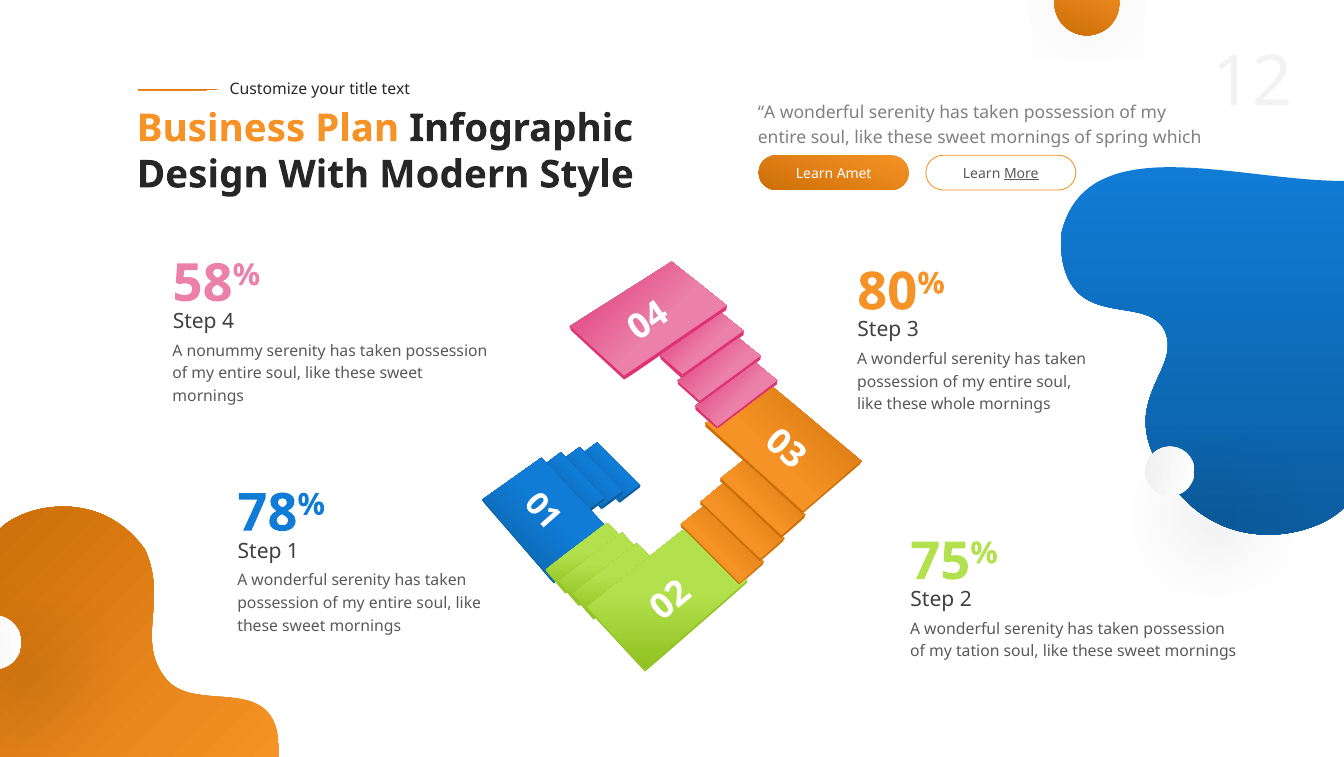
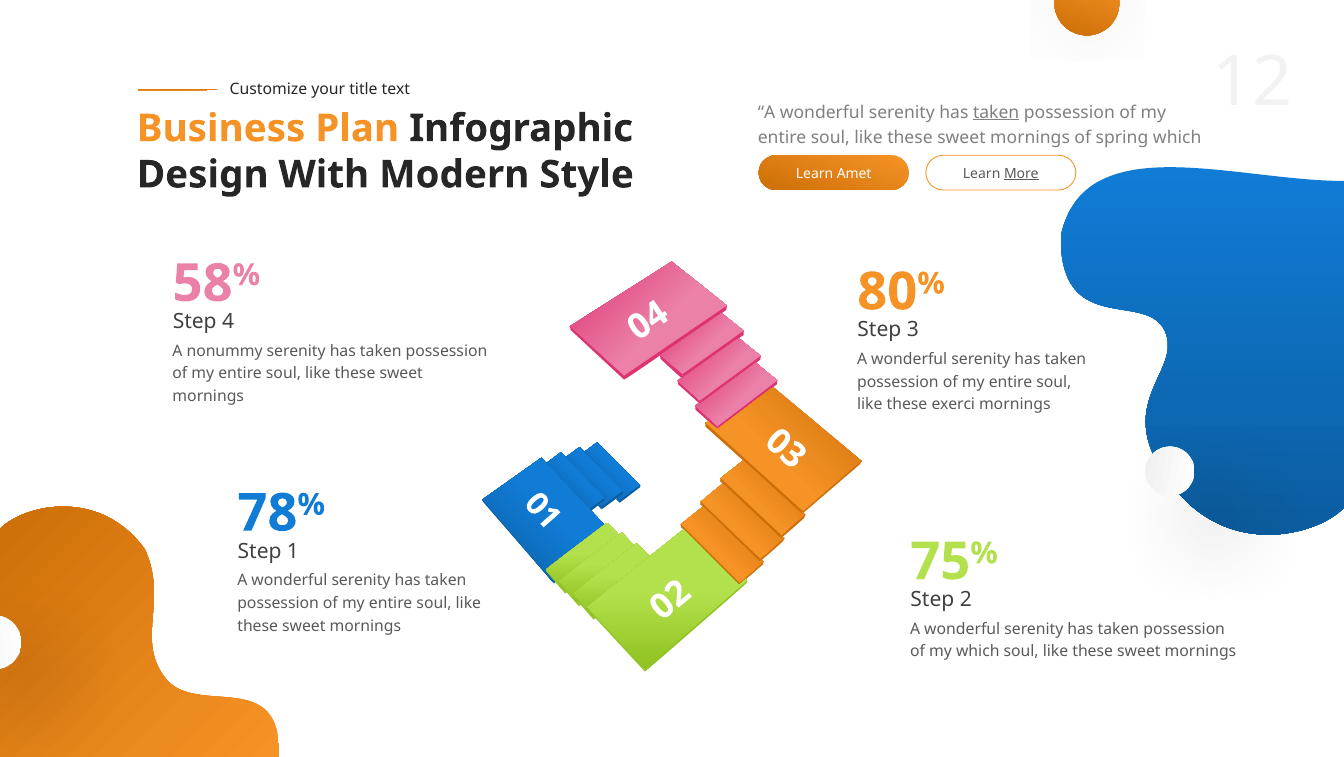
taken at (996, 112) underline: none -> present
whole: whole -> exerci
my tation: tation -> which
